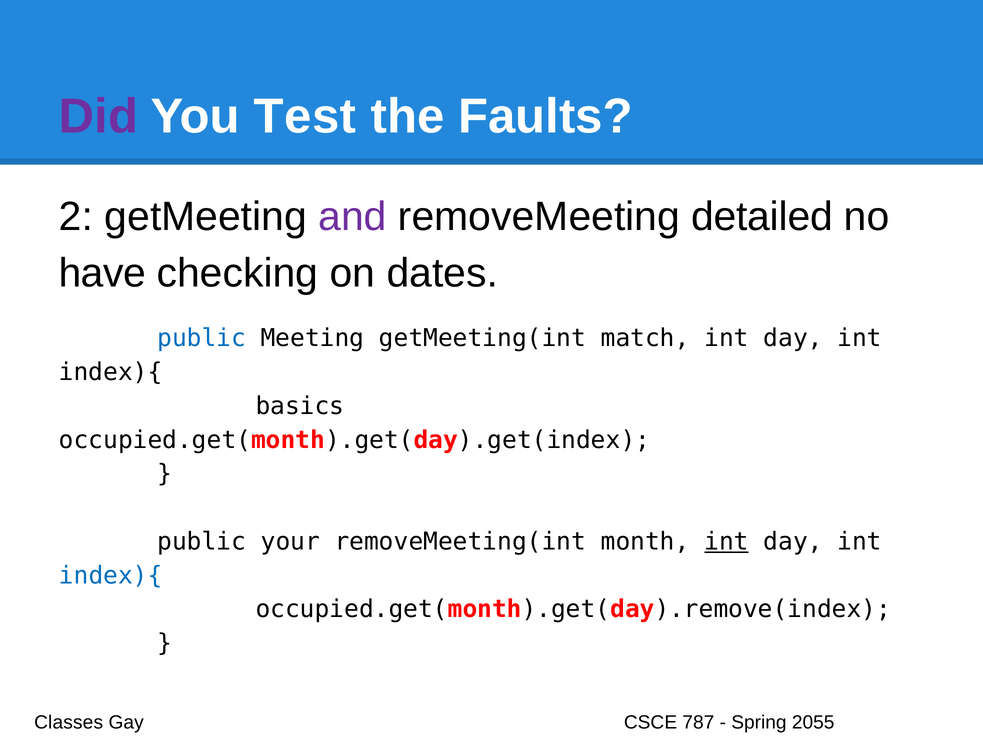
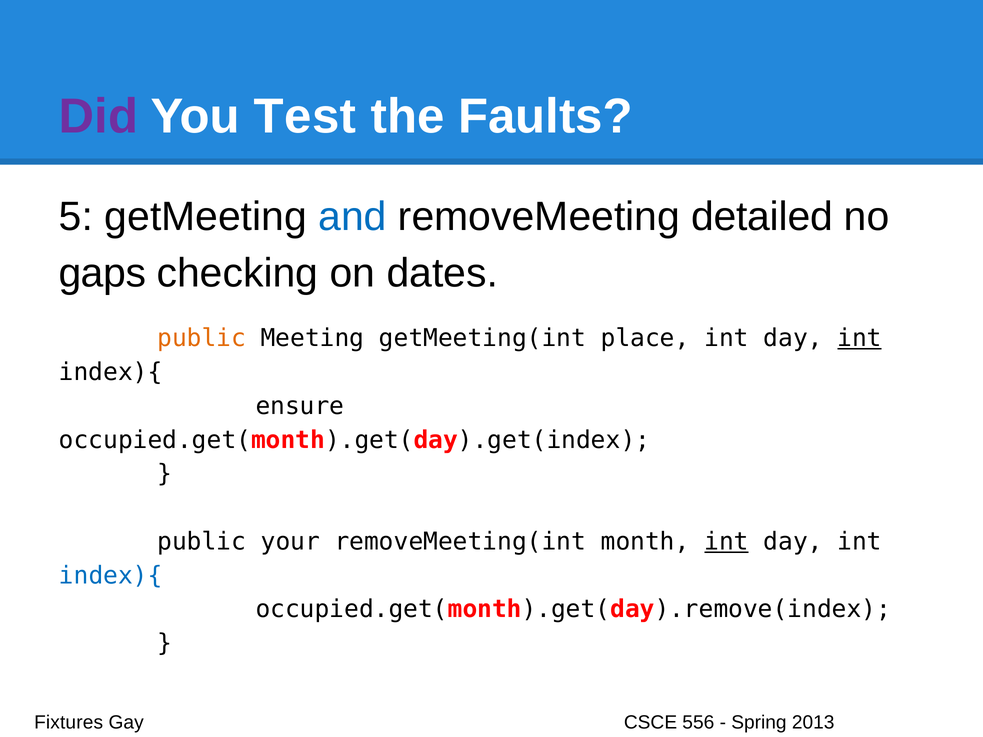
2: 2 -> 5
and colour: purple -> blue
have: have -> gaps
public at (202, 338) colour: blue -> orange
match: match -> place
int at (860, 338) underline: none -> present
basics: basics -> ensure
Classes: Classes -> Fixtures
787: 787 -> 556
2055: 2055 -> 2013
